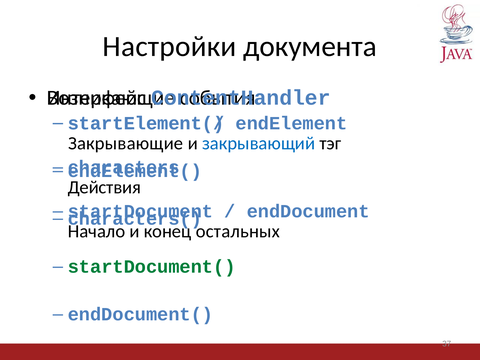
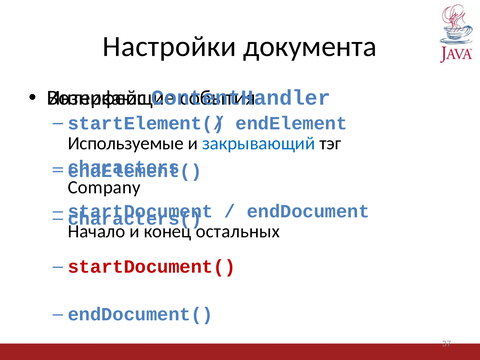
Закрывающие: Закрывающие -> Используемые
Действия: Действия -> Company
startDocument( colour: green -> red
